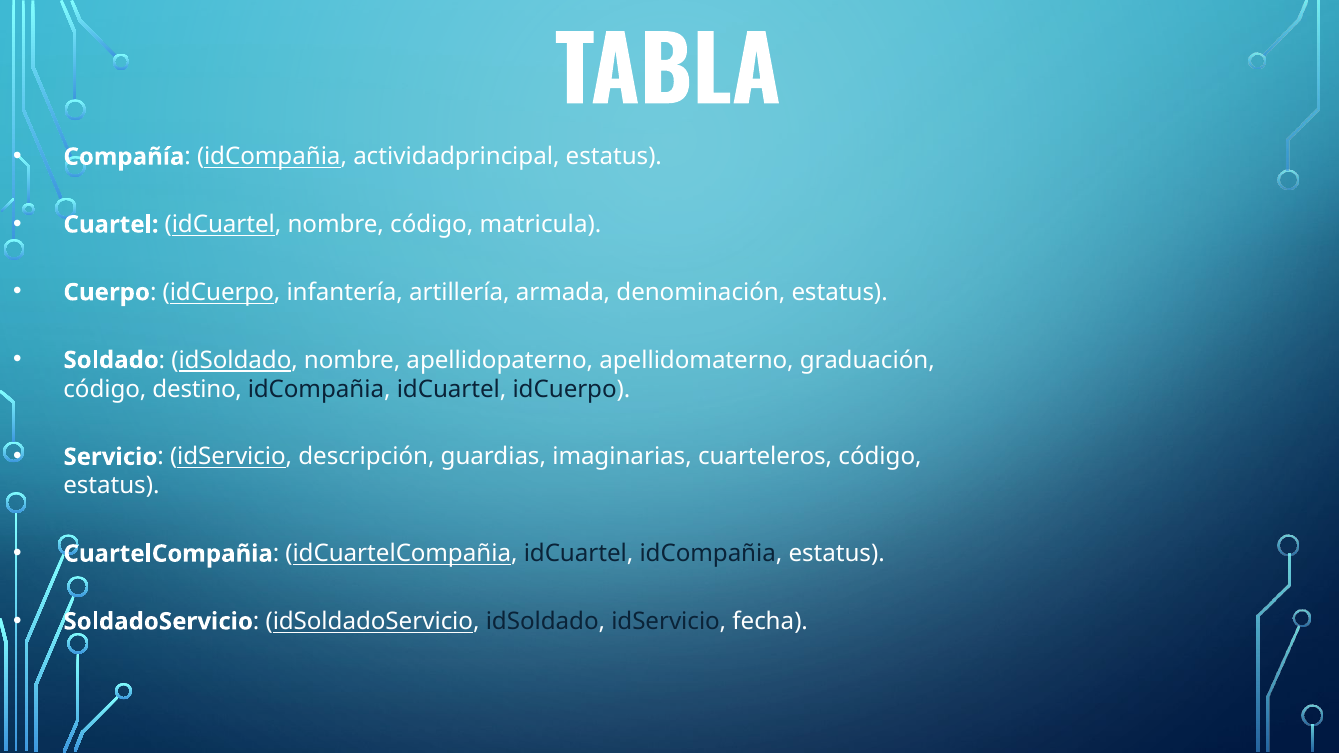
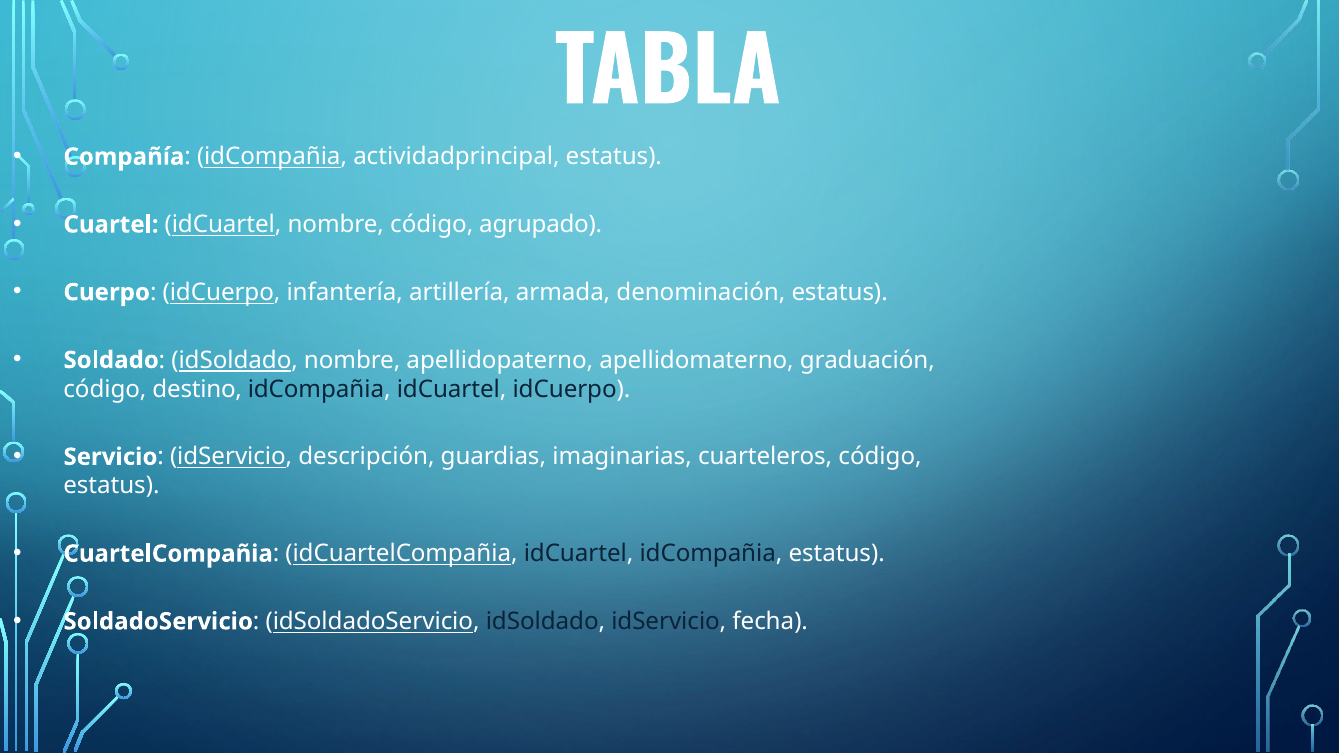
matricula: matricula -> agrupado
